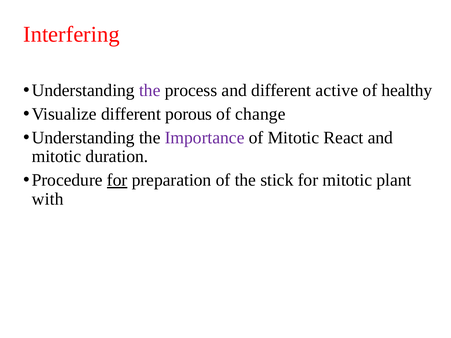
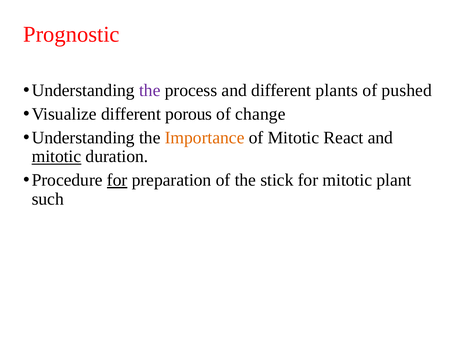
Interfering: Interfering -> Prognostic
active: active -> plants
healthy: healthy -> pushed
Importance colour: purple -> orange
mitotic at (56, 157) underline: none -> present
with: with -> such
